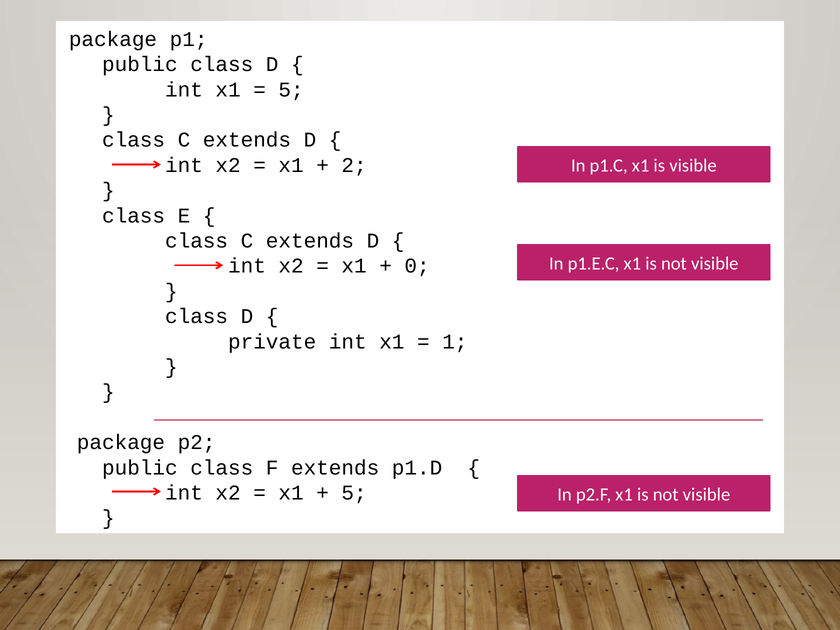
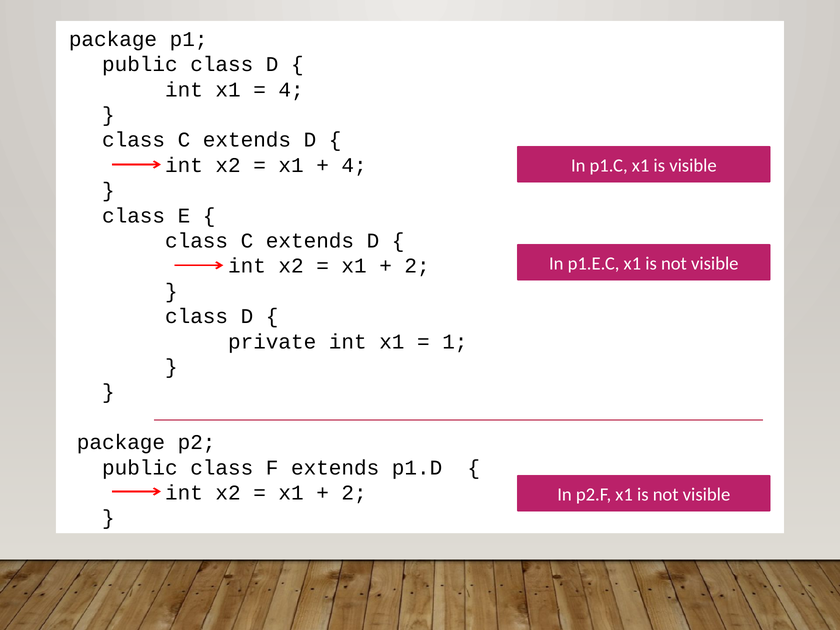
5 at (291, 90): 5 -> 4
2 at (354, 165): 2 -> 4
0 at (417, 266): 0 -> 2
5 at (354, 493): 5 -> 2
